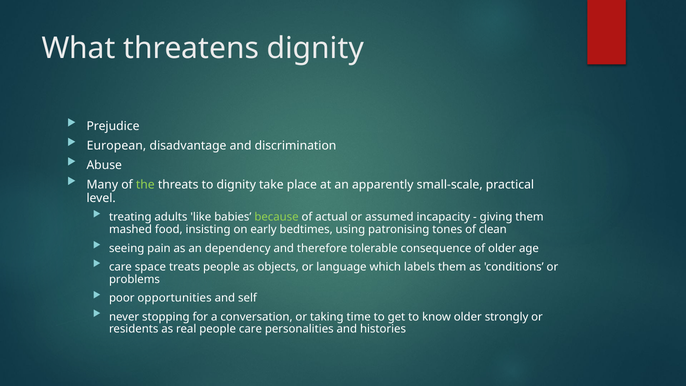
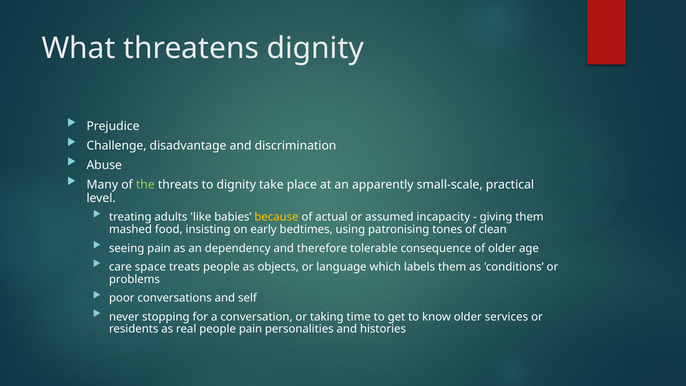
European: European -> Challenge
because colour: light green -> yellow
opportunities: opportunities -> conversations
strongly: strongly -> services
people care: care -> pain
